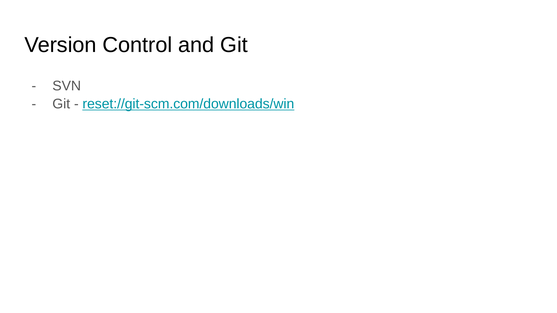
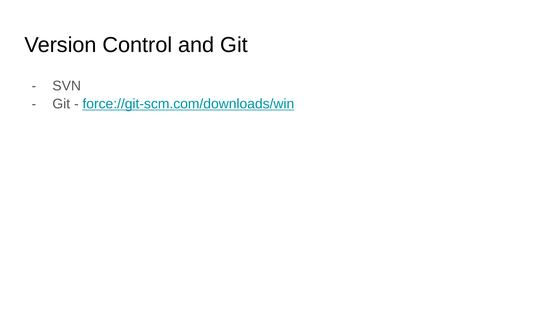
reset://git-scm.com/downloads/win: reset://git-scm.com/downloads/win -> force://git-scm.com/downloads/win
